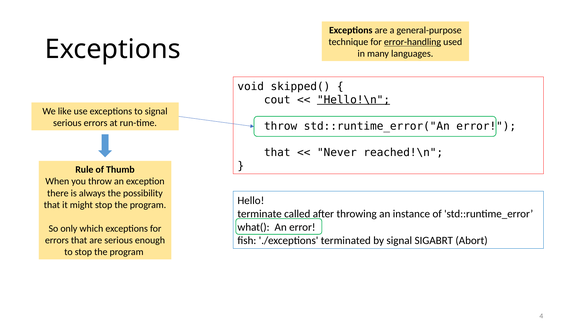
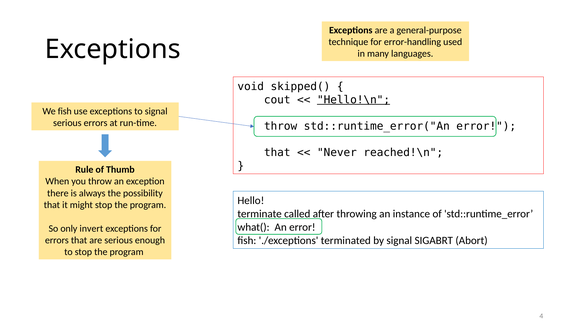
error-handling underline: present -> none
We like: like -> fish
which: which -> invert
